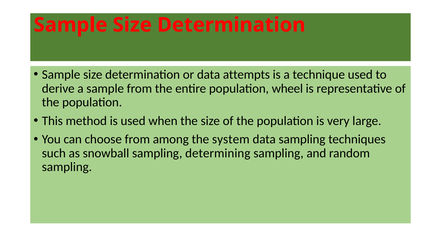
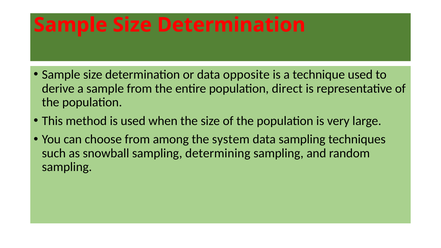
attempts: attempts -> opposite
wheel: wheel -> direct
